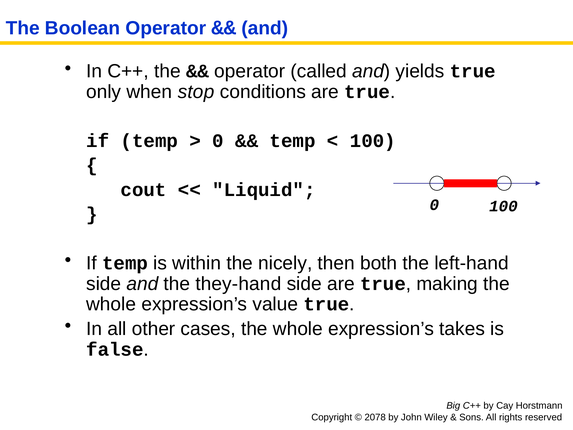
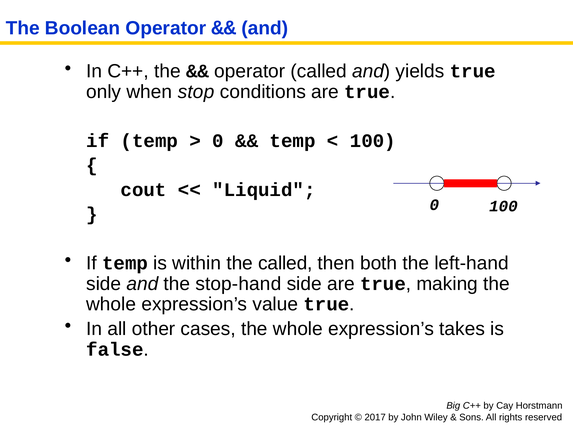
the nicely: nicely -> called
they-hand: they-hand -> stop-hand
2078: 2078 -> 2017
